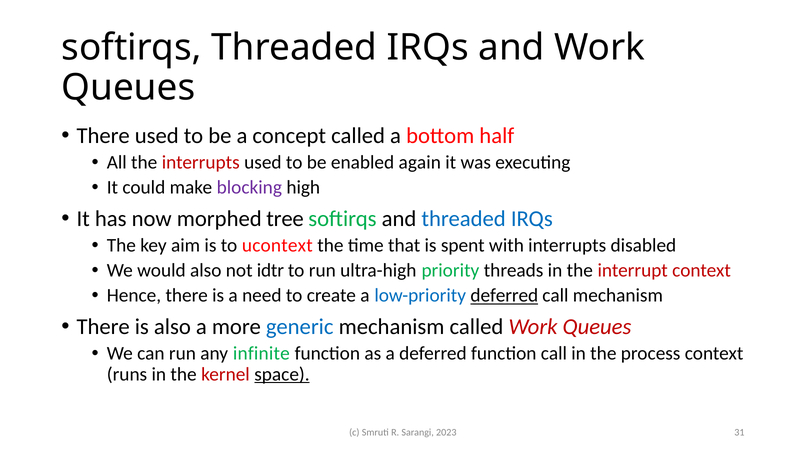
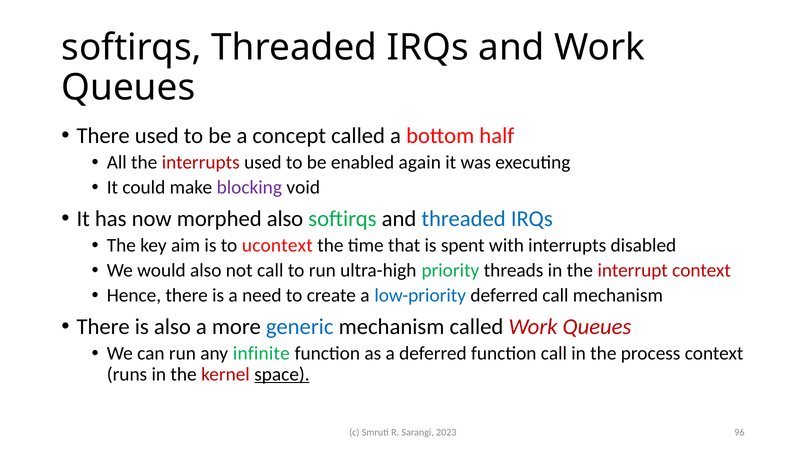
high: high -> void
morphed tree: tree -> also
not idtr: idtr -> call
deferred at (504, 296) underline: present -> none
31: 31 -> 96
